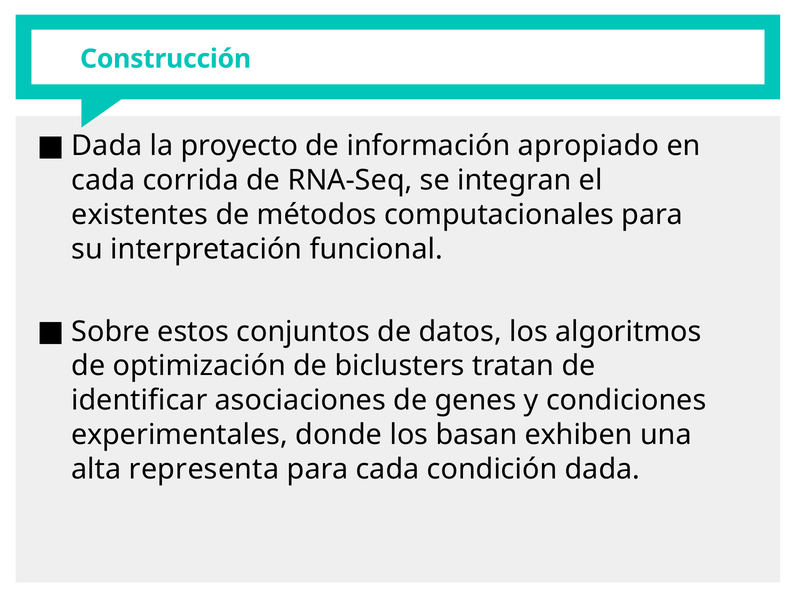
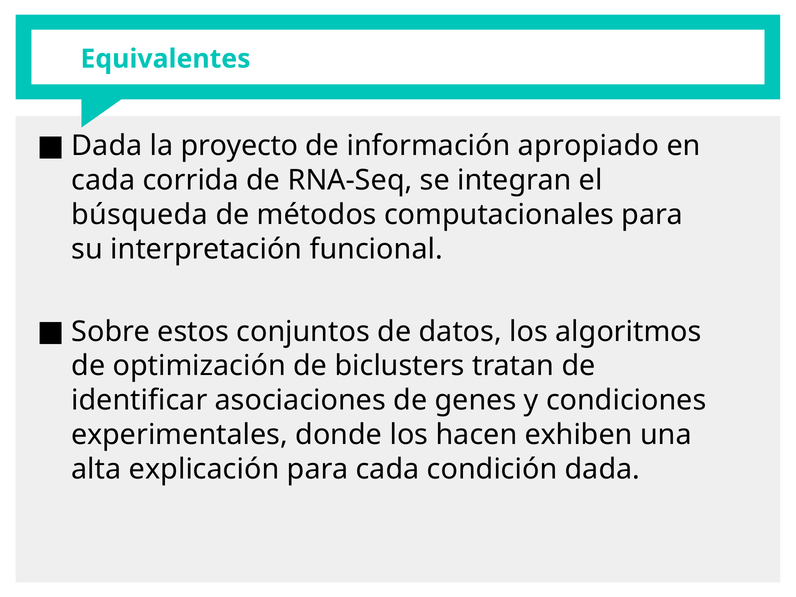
Construcción: Construcción -> Equivalentes
existentes: existentes -> búsqueda
basan: basan -> hacen
representa: representa -> explicación
